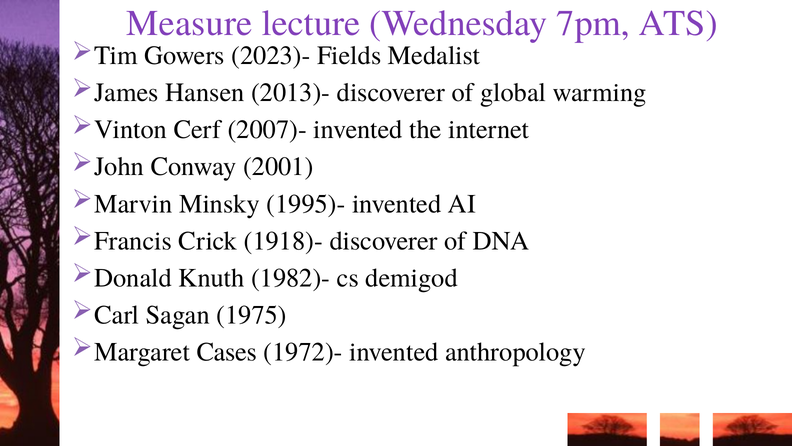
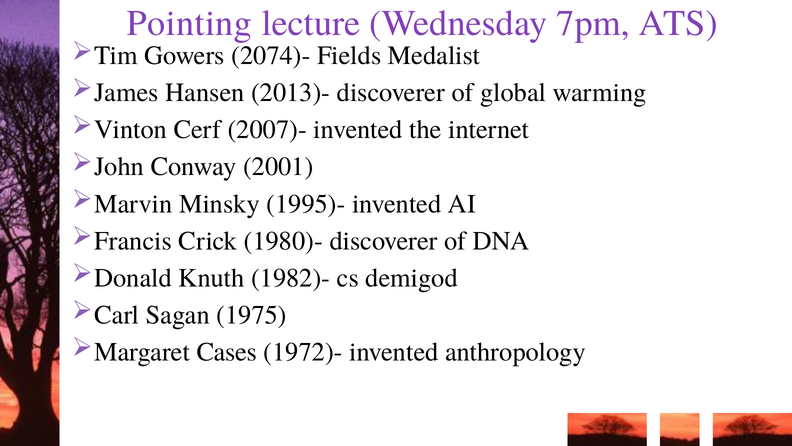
Measure: Measure -> Pointing
2023)-: 2023)- -> 2074)-
1918)-: 1918)- -> 1980)-
